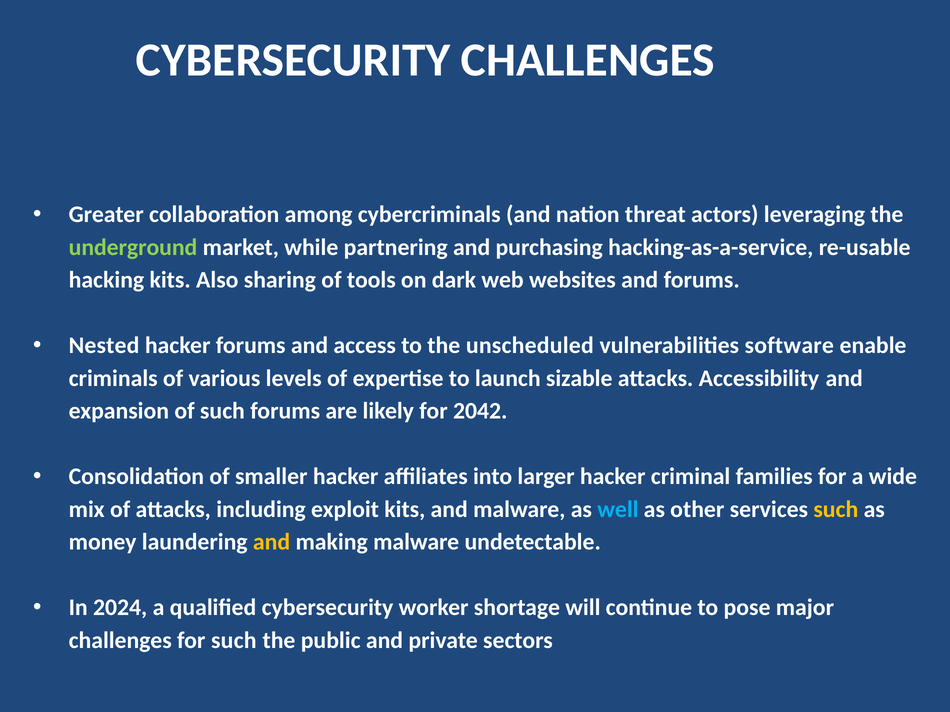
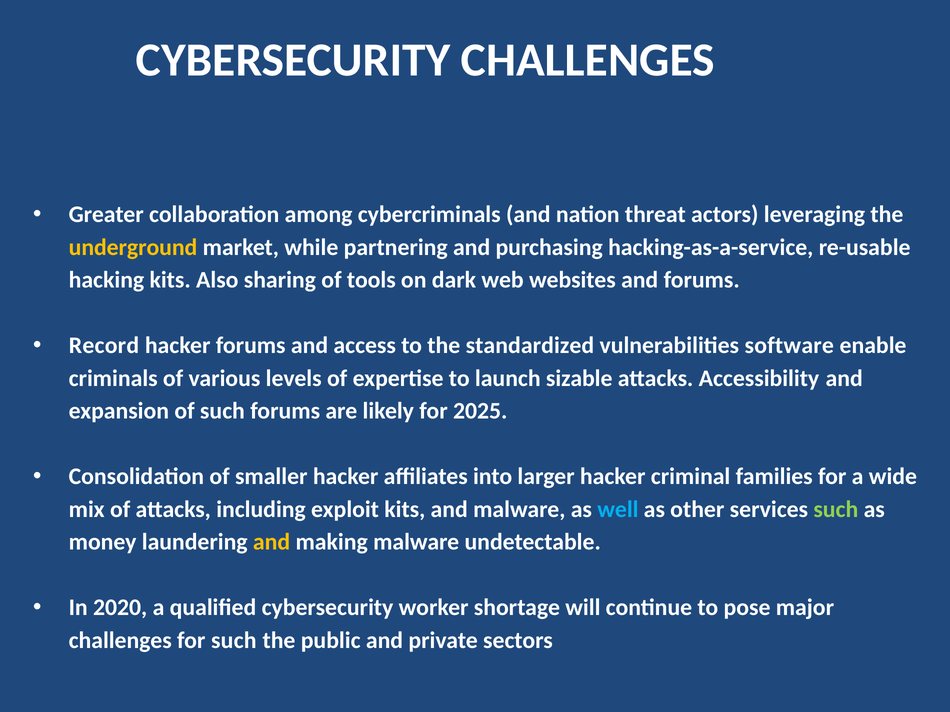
underground colour: light green -> yellow
Nested: Nested -> Record
unscheduled: unscheduled -> standardized
2042: 2042 -> 2025
such at (836, 510) colour: yellow -> light green
2024: 2024 -> 2020
